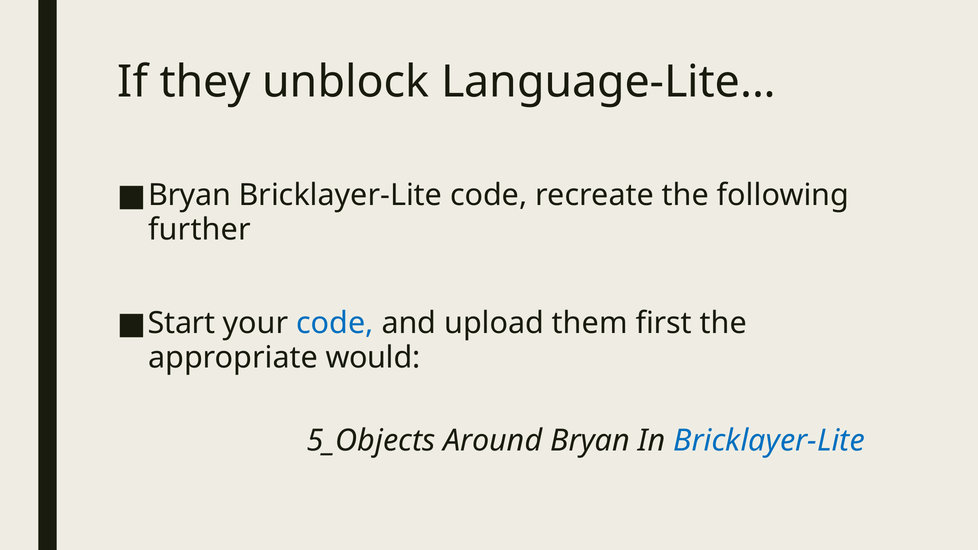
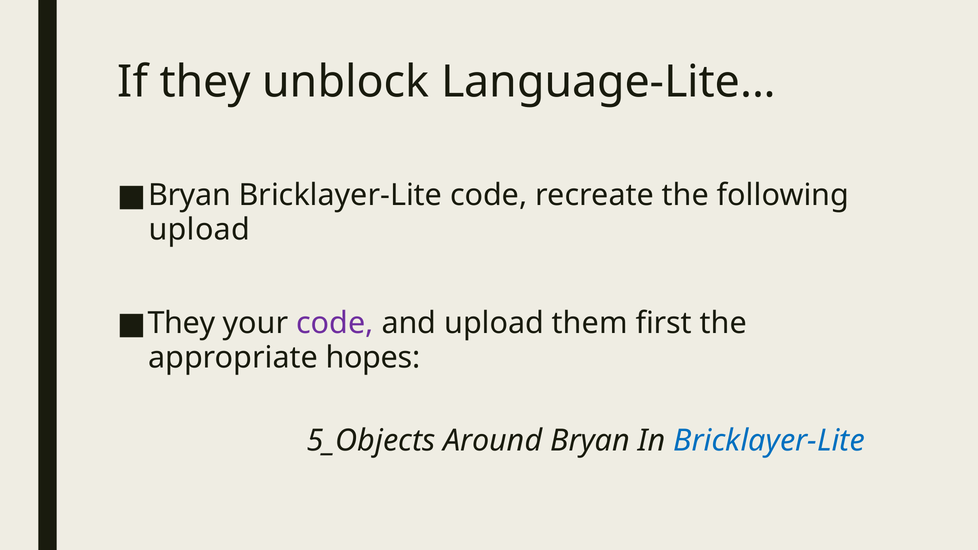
further at (199, 230): further -> upload
Start at (182, 323): Start -> They
code at (335, 323) colour: blue -> purple
would: would -> hopes
